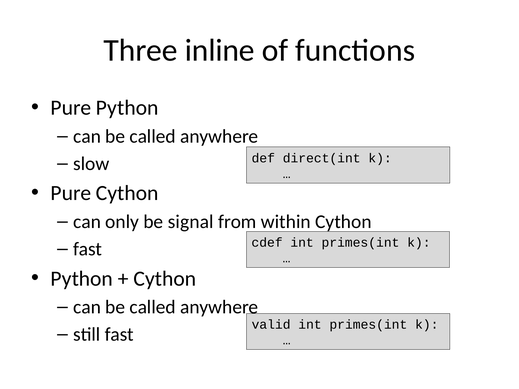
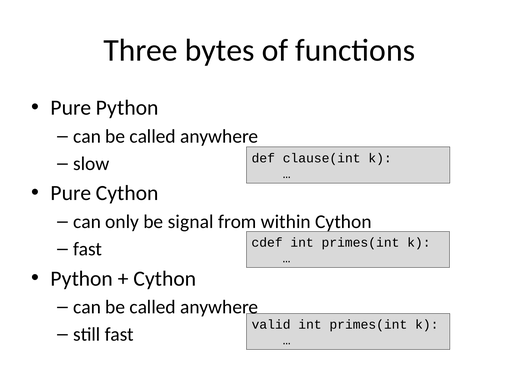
inline: inline -> bytes
direct(int: direct(int -> clause(int
